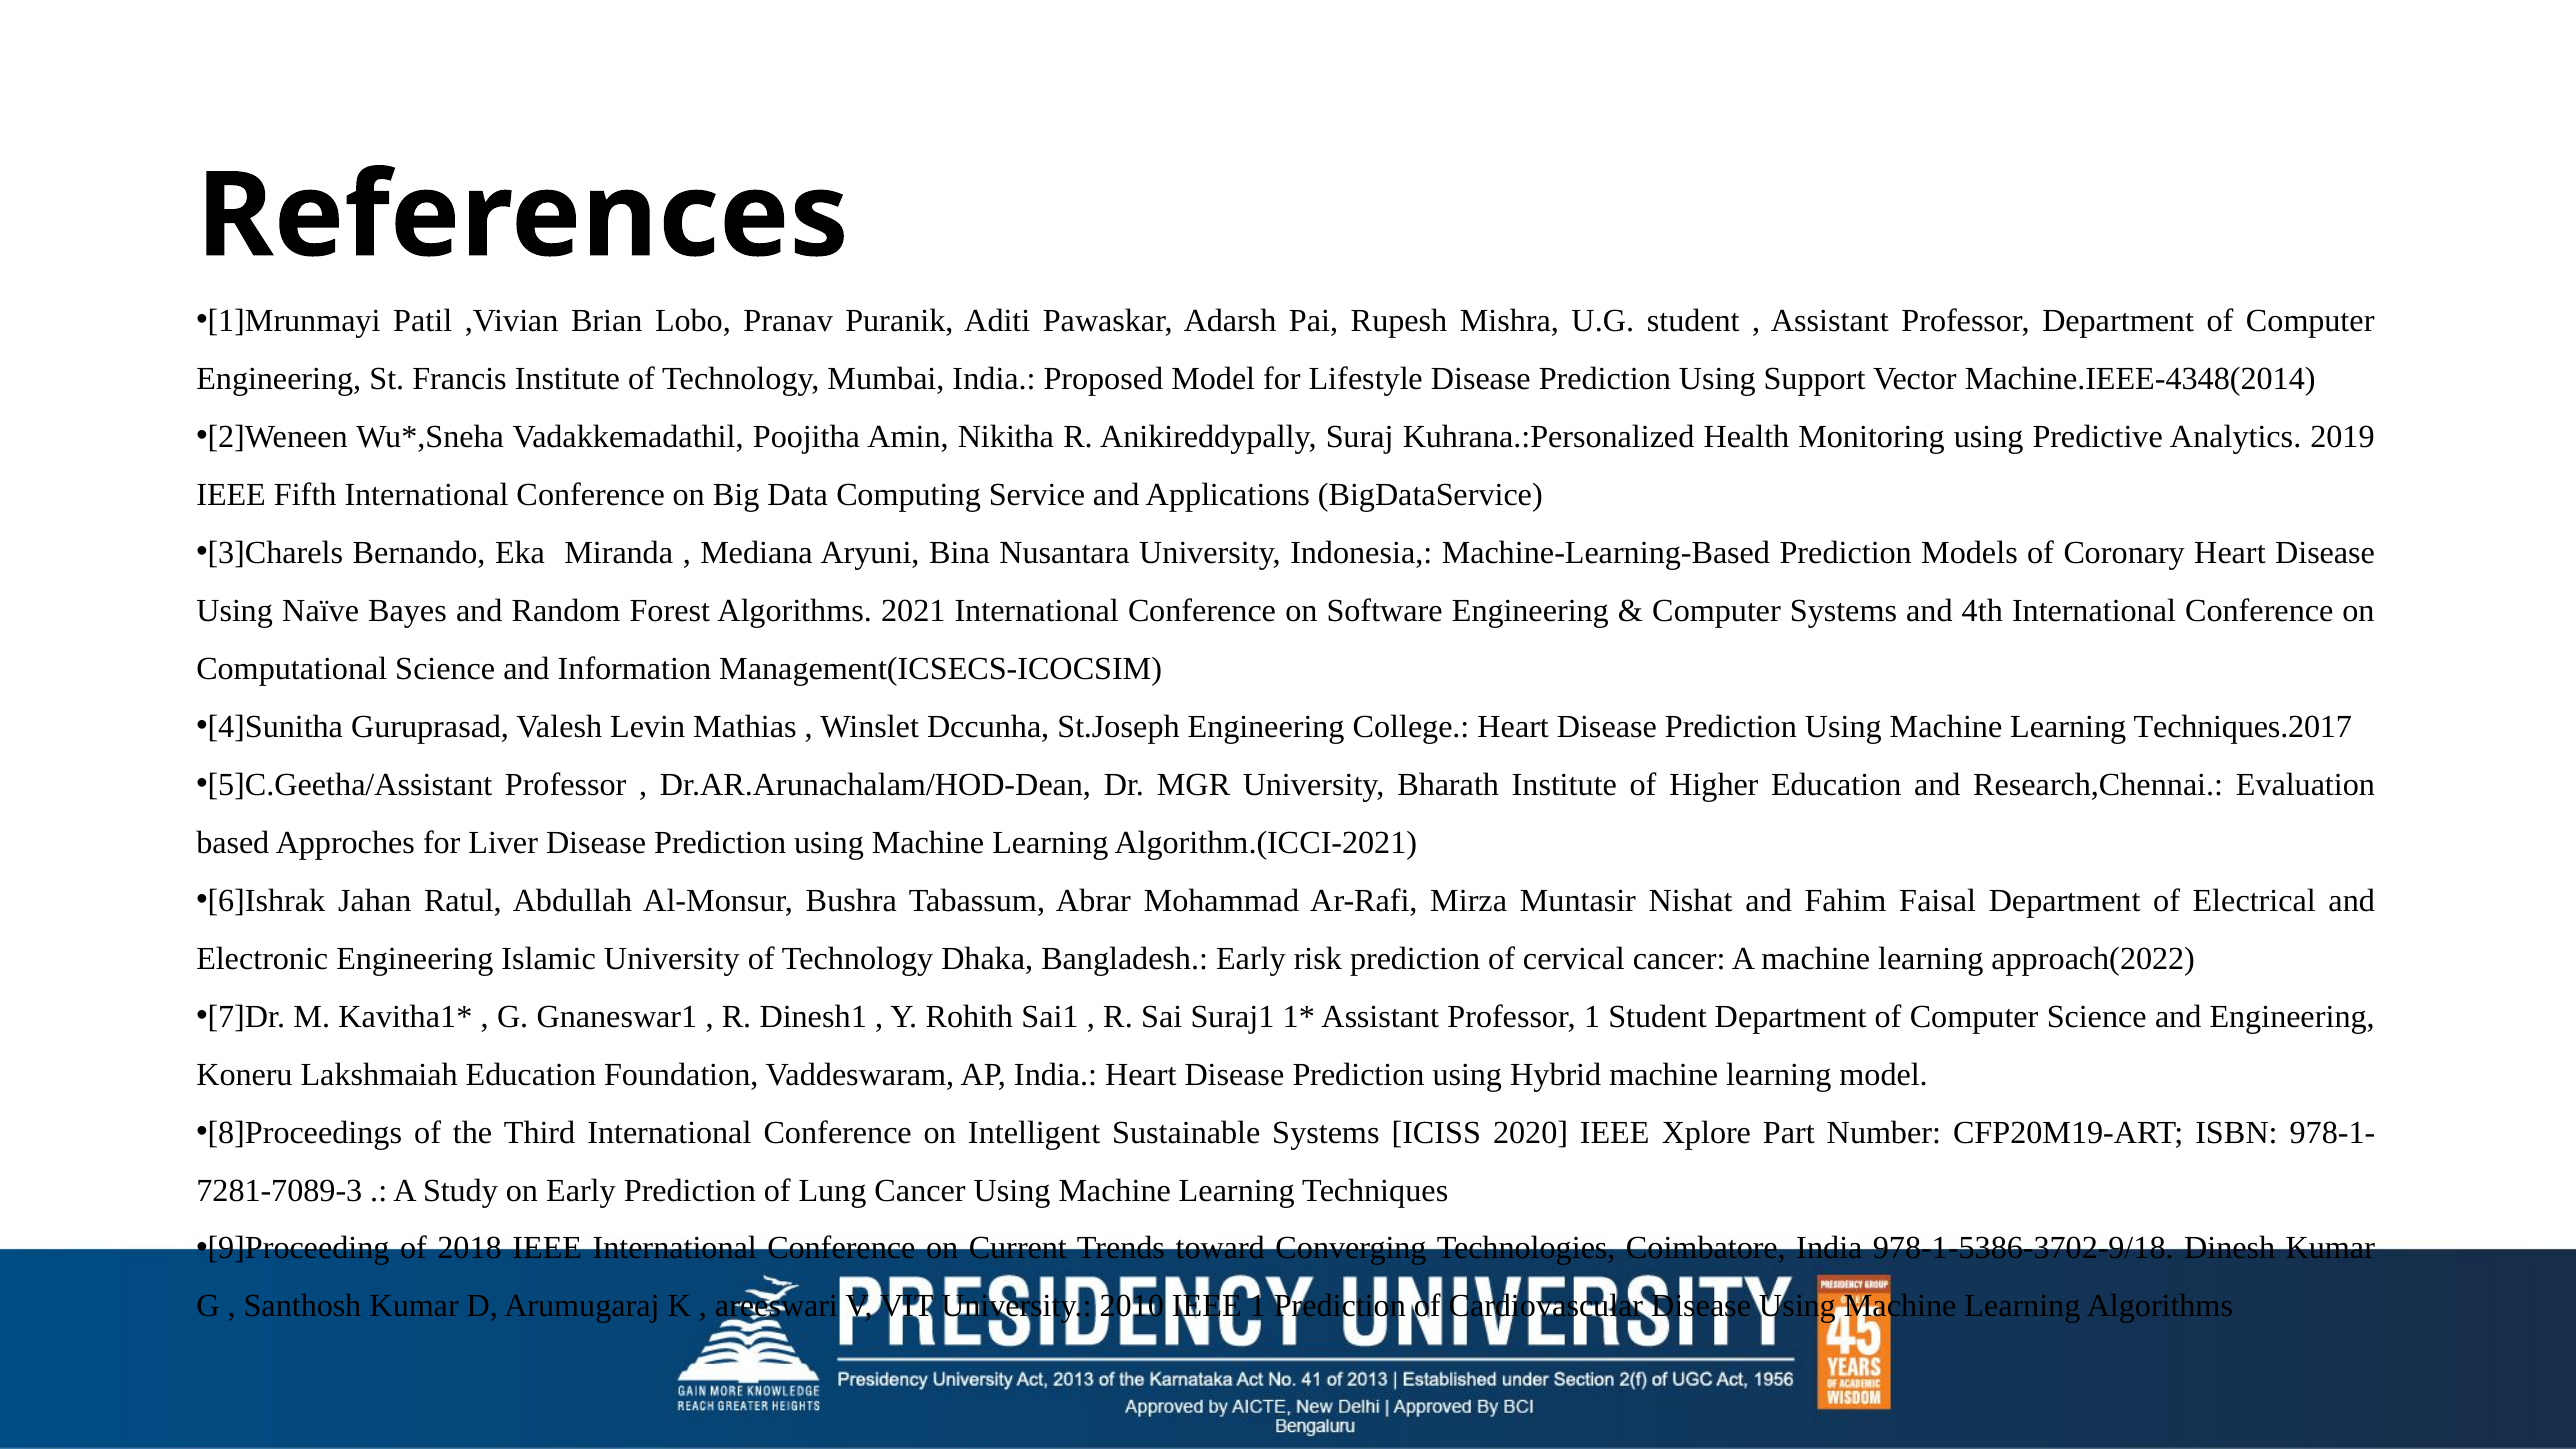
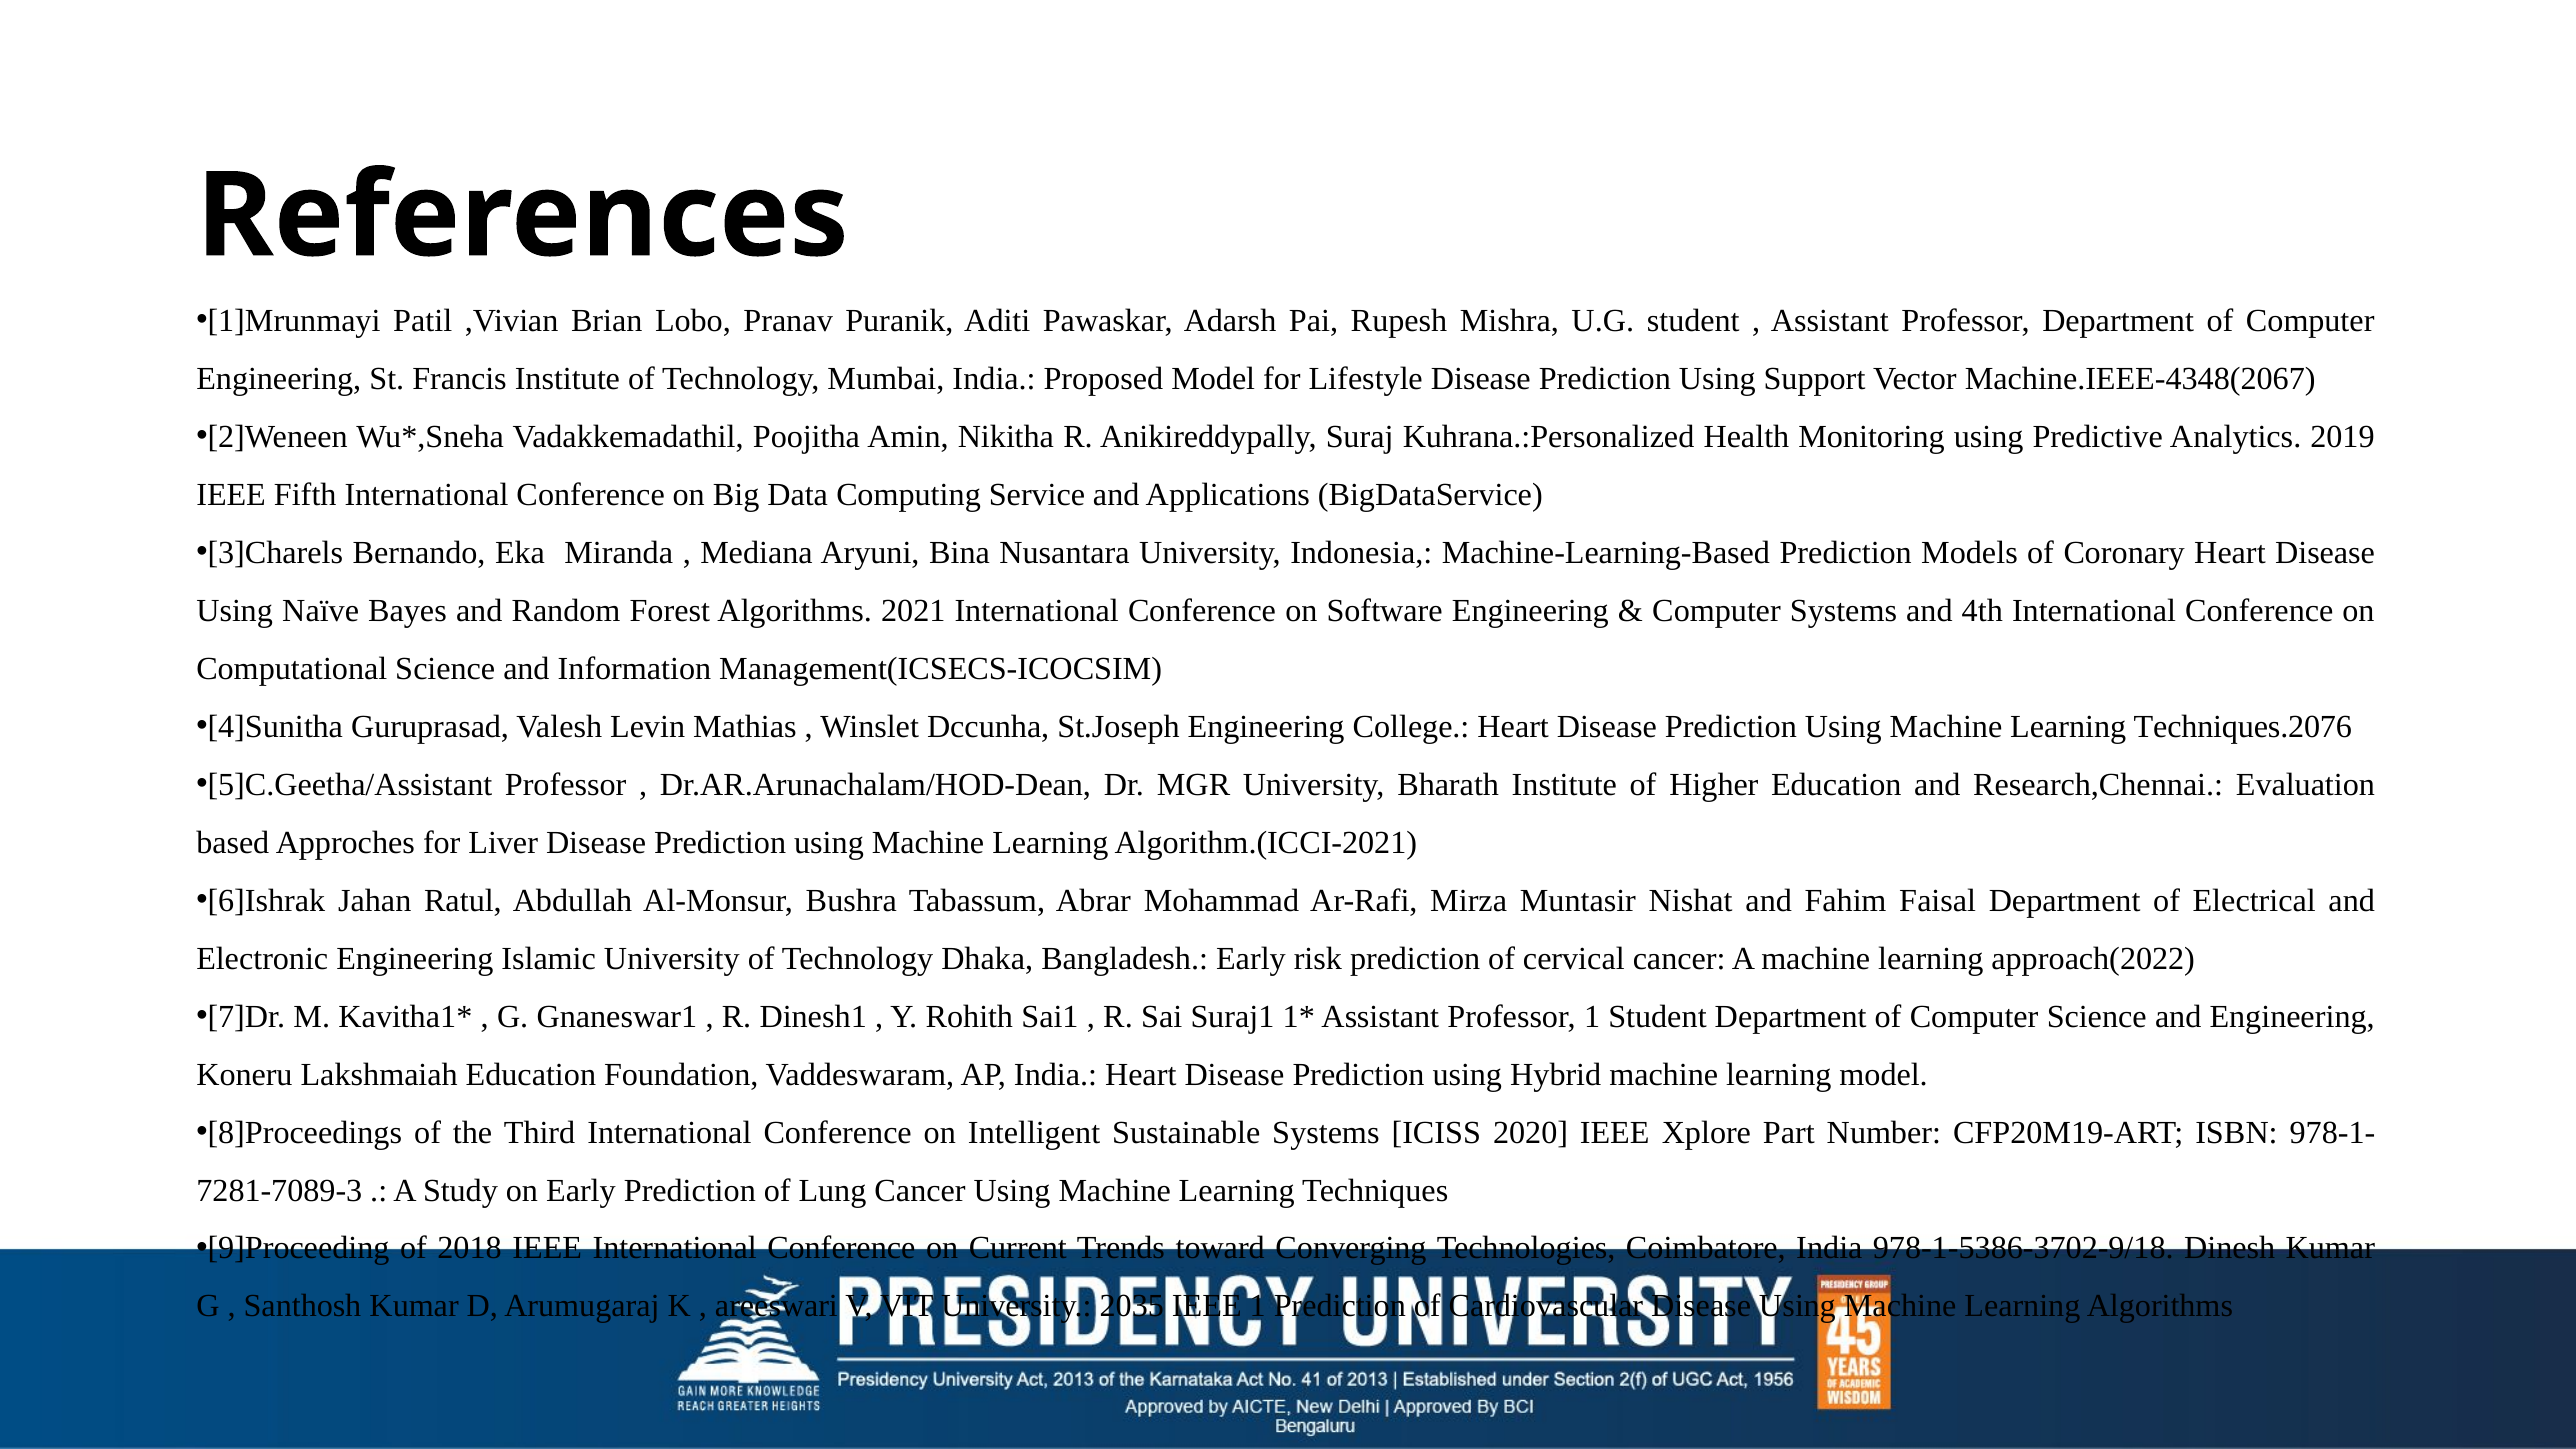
Machine.IEEE-4348(2014: Machine.IEEE-4348(2014 -> Machine.IEEE-4348(2067
Techniques.2017: Techniques.2017 -> Techniques.2076
2010: 2010 -> 2035
